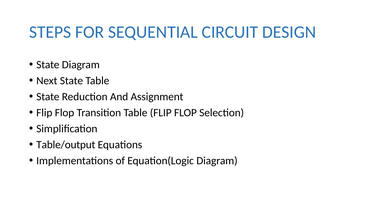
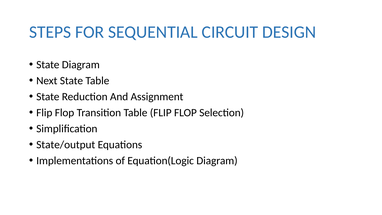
Table/output: Table/output -> State/output
